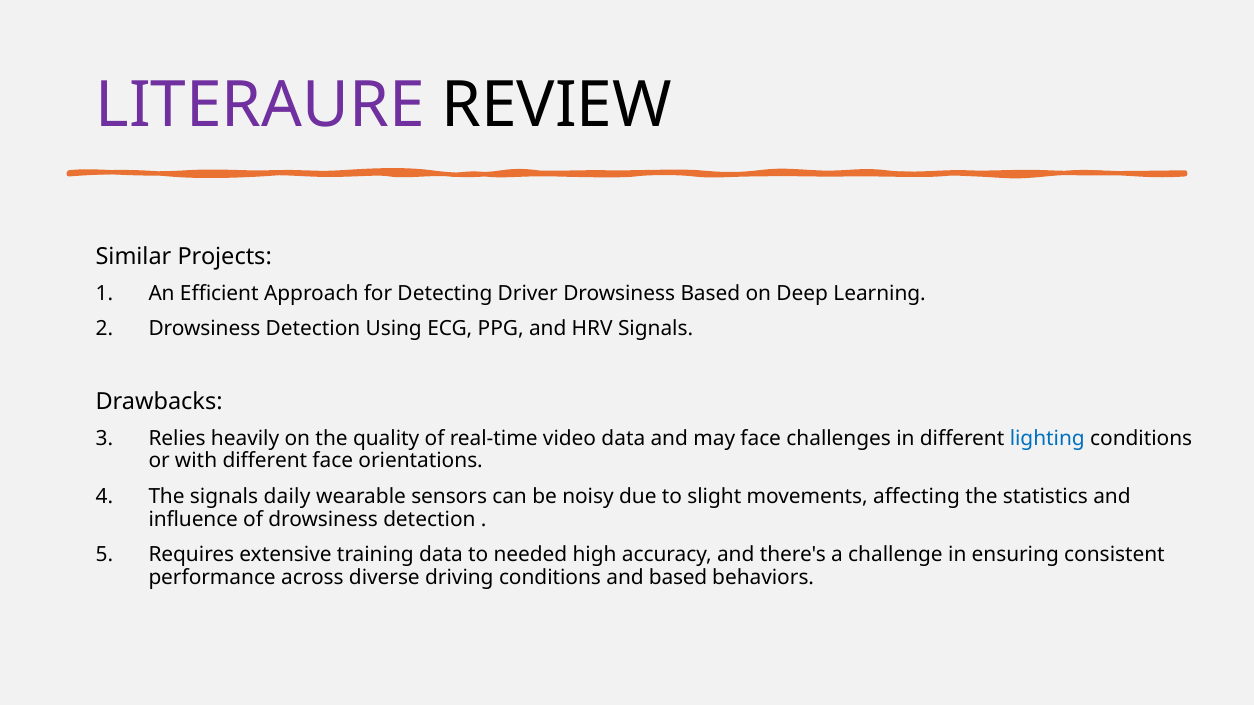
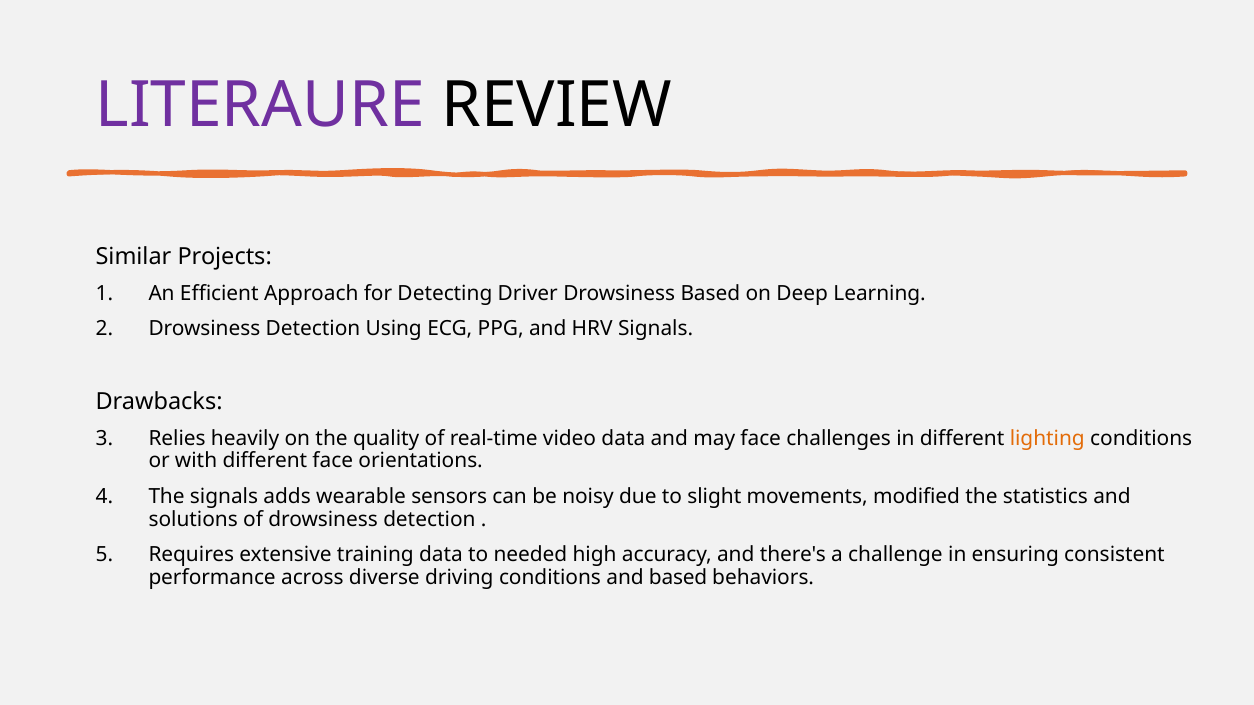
lighting colour: blue -> orange
daily: daily -> adds
affecting: affecting -> modified
influence: influence -> solutions
